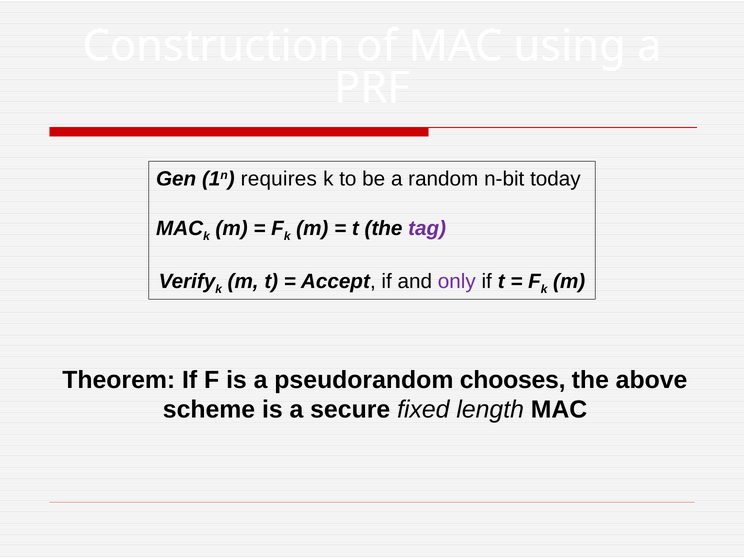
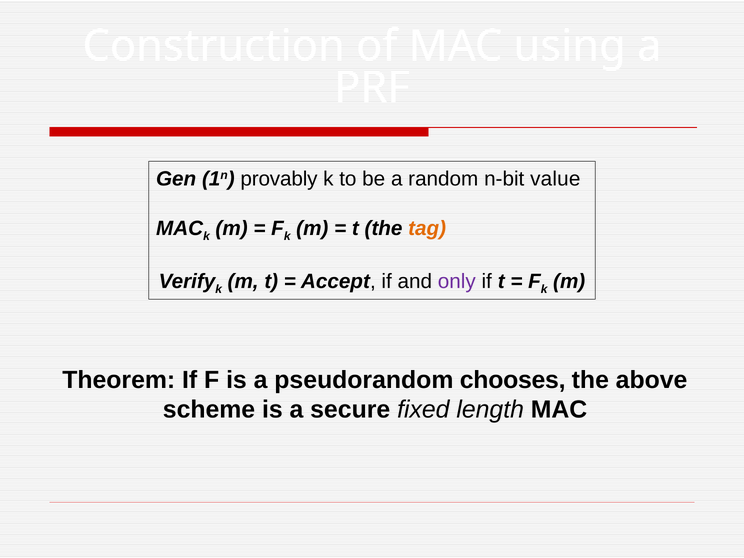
requires: requires -> provably
today: today -> value
tag colour: purple -> orange
